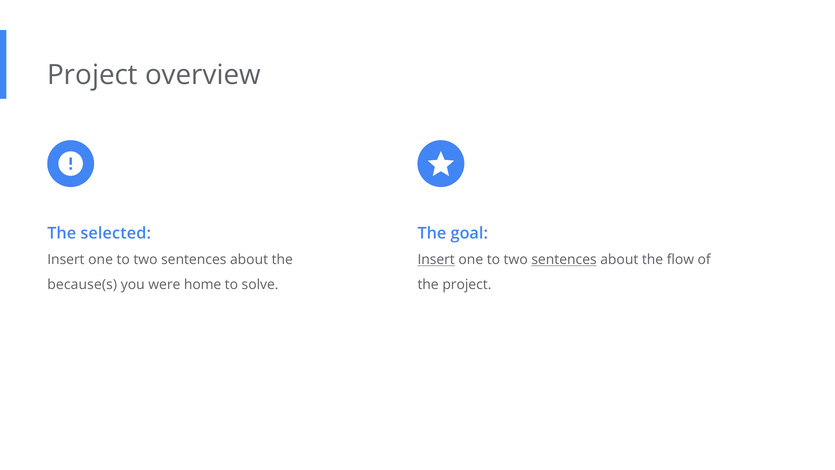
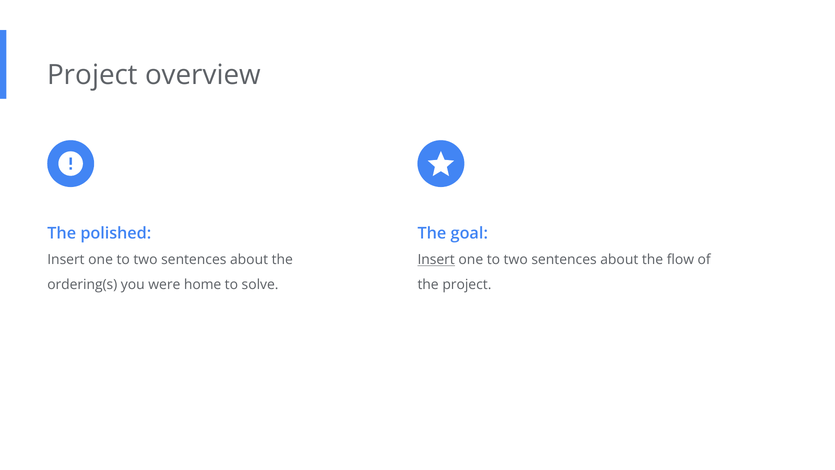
selected: selected -> polished
sentences at (564, 260) underline: present -> none
because(s: because(s -> ordering(s
